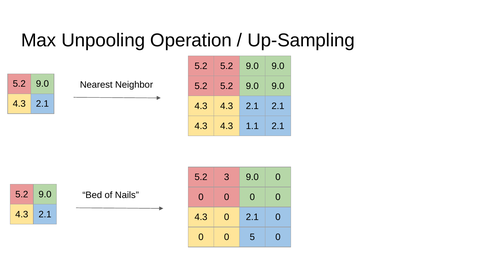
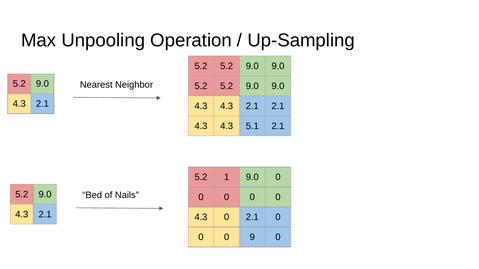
1.1: 1.1 -> 5.1
3: 3 -> 1
5: 5 -> 9
